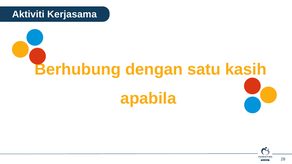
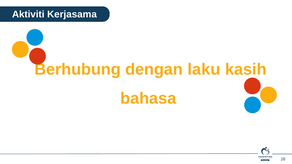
satu: satu -> laku
apabila: apabila -> bahasa
